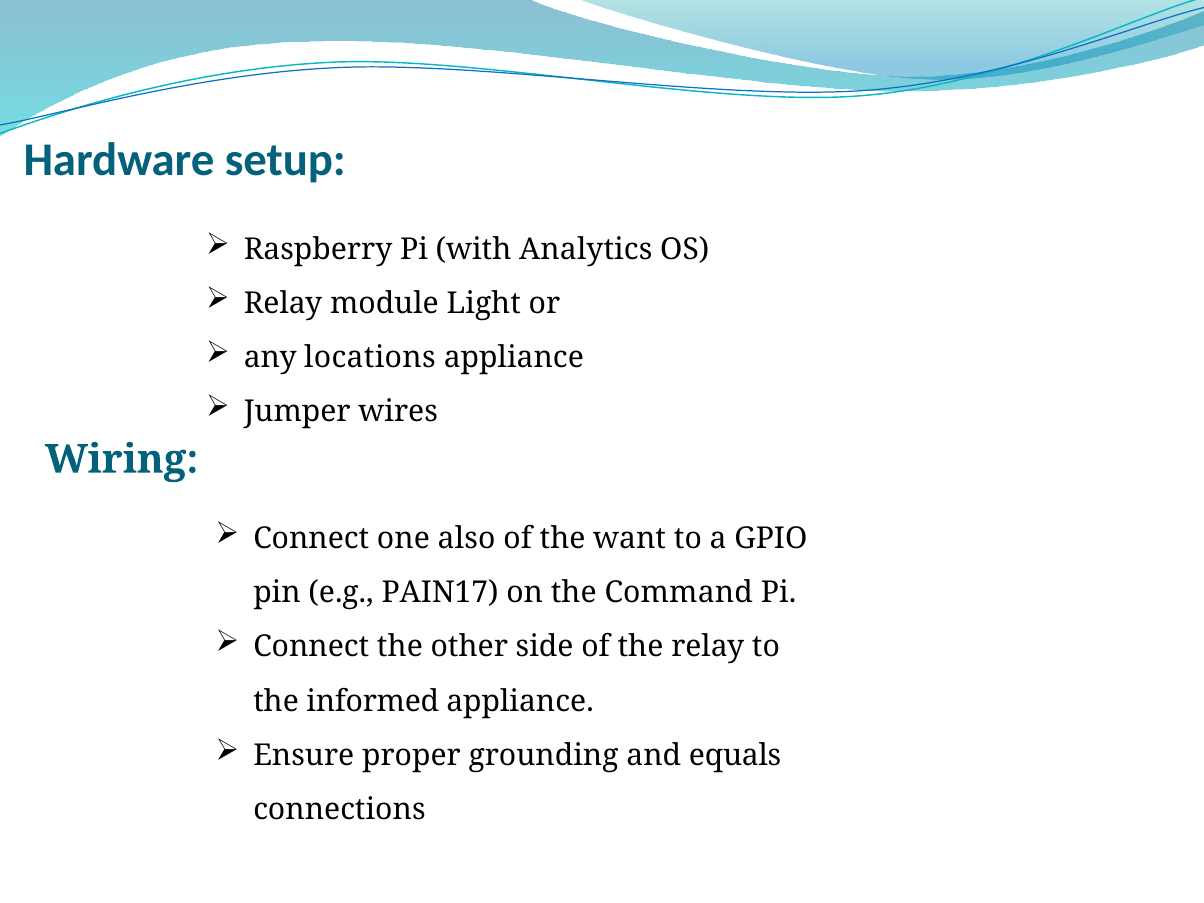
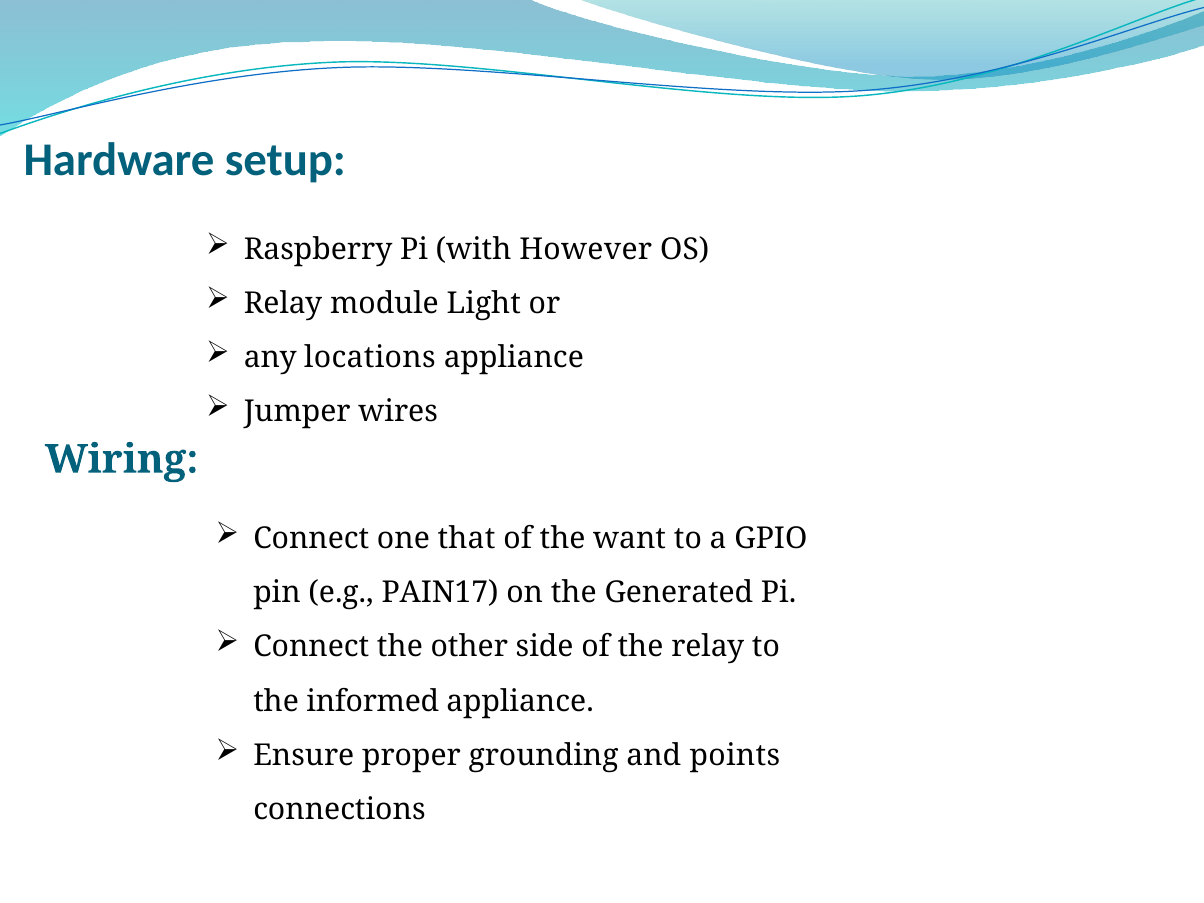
Analytics: Analytics -> However
also: also -> that
Command: Command -> Generated
equals: equals -> points
